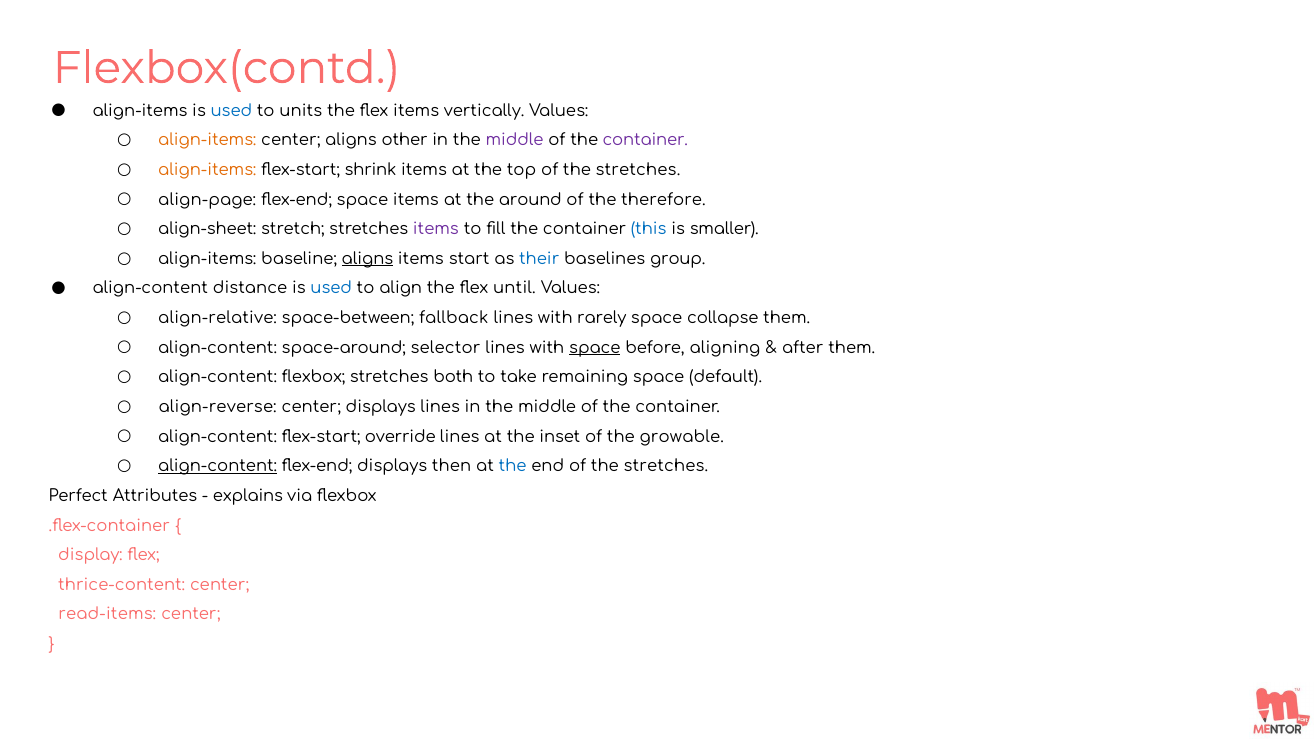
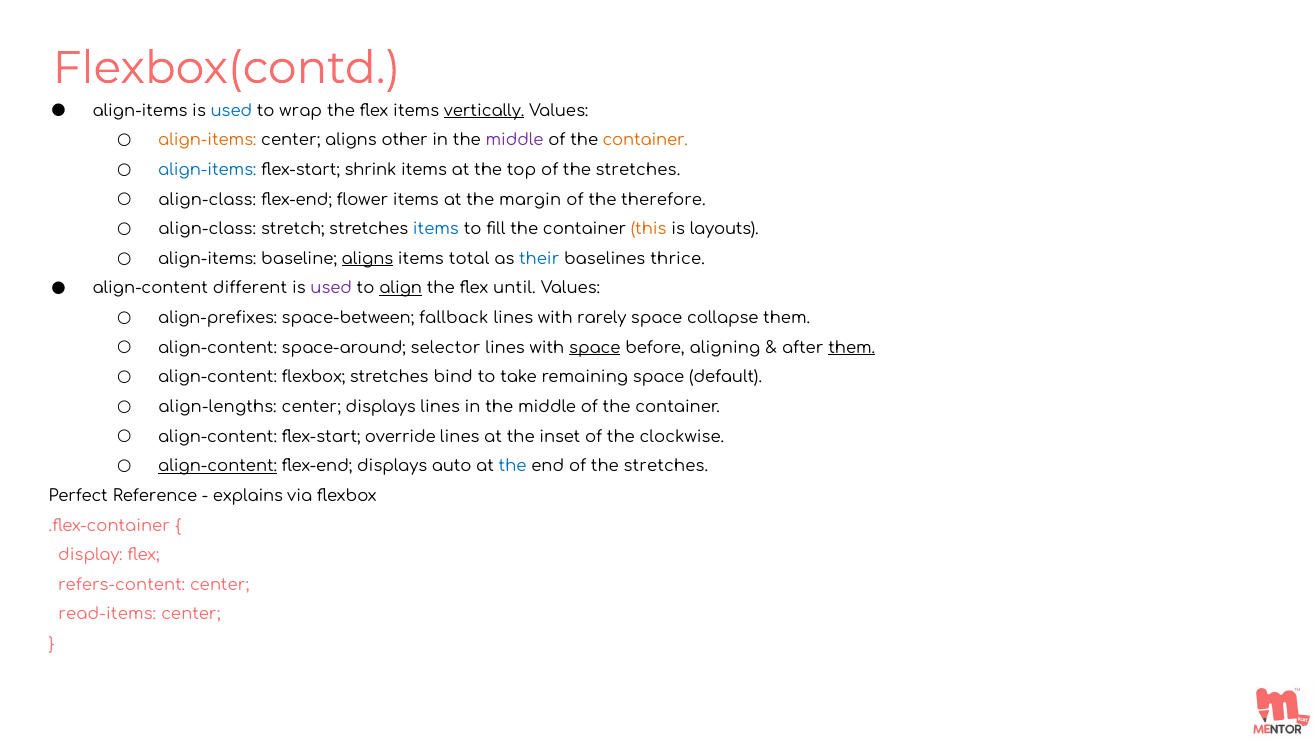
units: units -> wrap
vertically underline: none -> present
container at (645, 140) colour: purple -> orange
align-items at (207, 170) colour: orange -> blue
align-page at (207, 200): align-page -> align-class
flex-end space: space -> flower
around: around -> margin
align-sheet at (207, 229): align-sheet -> align-class
items at (436, 229) colour: purple -> blue
this colour: blue -> orange
smaller: smaller -> layouts
start: start -> total
group: group -> thrice
distance: distance -> different
used at (331, 289) colour: blue -> purple
align underline: none -> present
align-relative: align-relative -> align-prefixes
them at (852, 348) underline: none -> present
both: both -> bind
align-reverse: align-reverse -> align-lengths
growable: growable -> clockwise
then: then -> auto
Attributes: Attributes -> Reference
thrice-content: thrice-content -> refers-content
